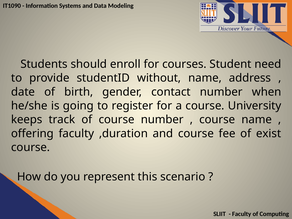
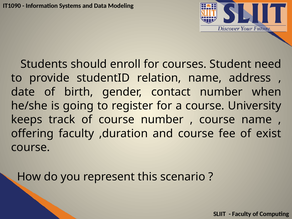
without: without -> relation
